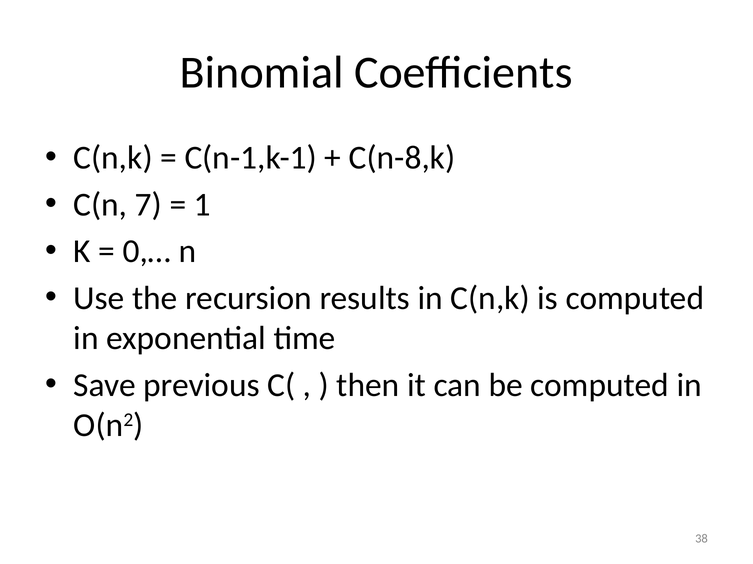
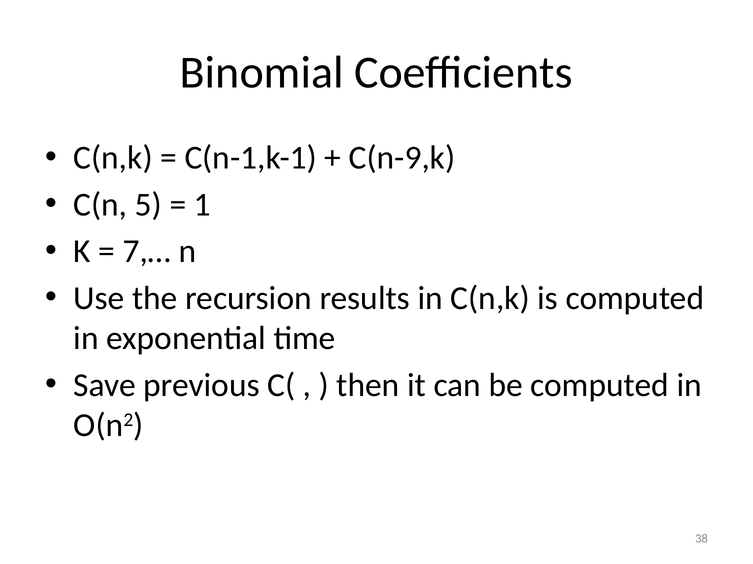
C(n-8,k: C(n-8,k -> C(n-9,k
7: 7 -> 5
0,…: 0,… -> 7,…
